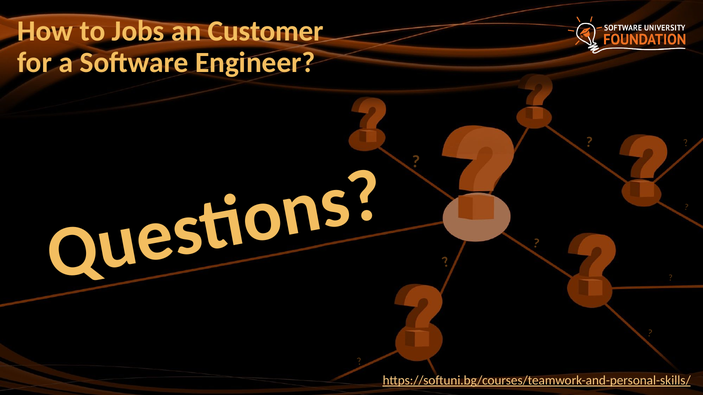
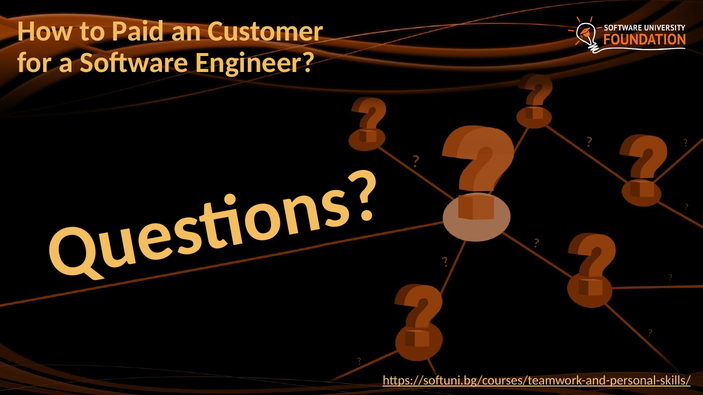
Jobs: Jobs -> Paid
